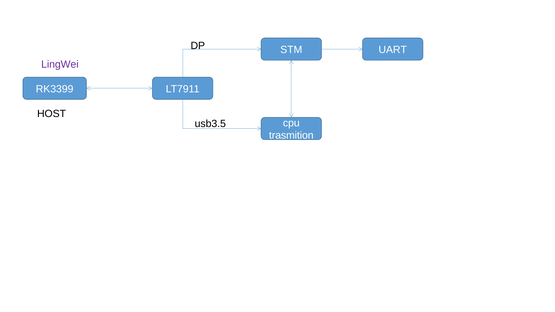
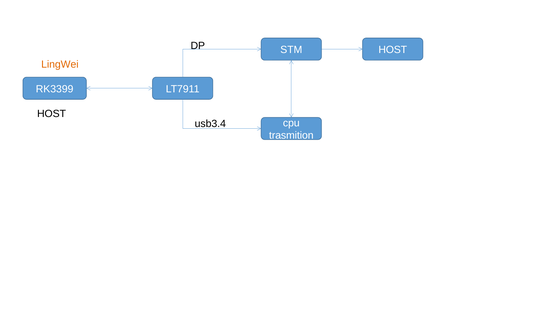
STM UART: UART -> HOST
LingWei colour: purple -> orange
usb3.5: usb3.5 -> usb3.4
